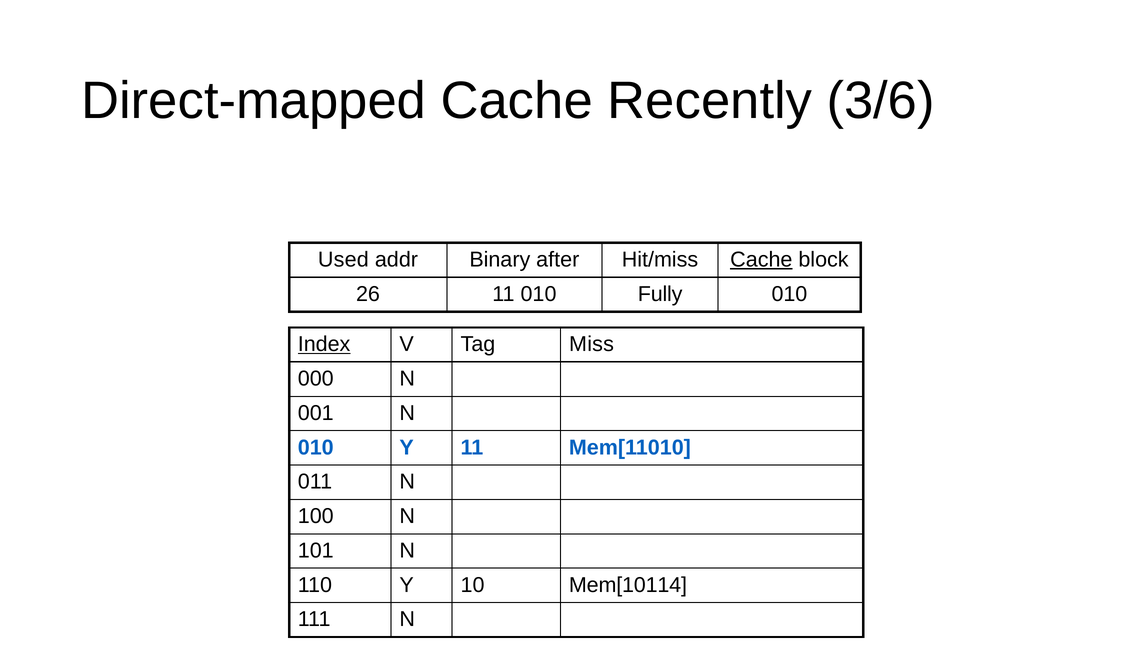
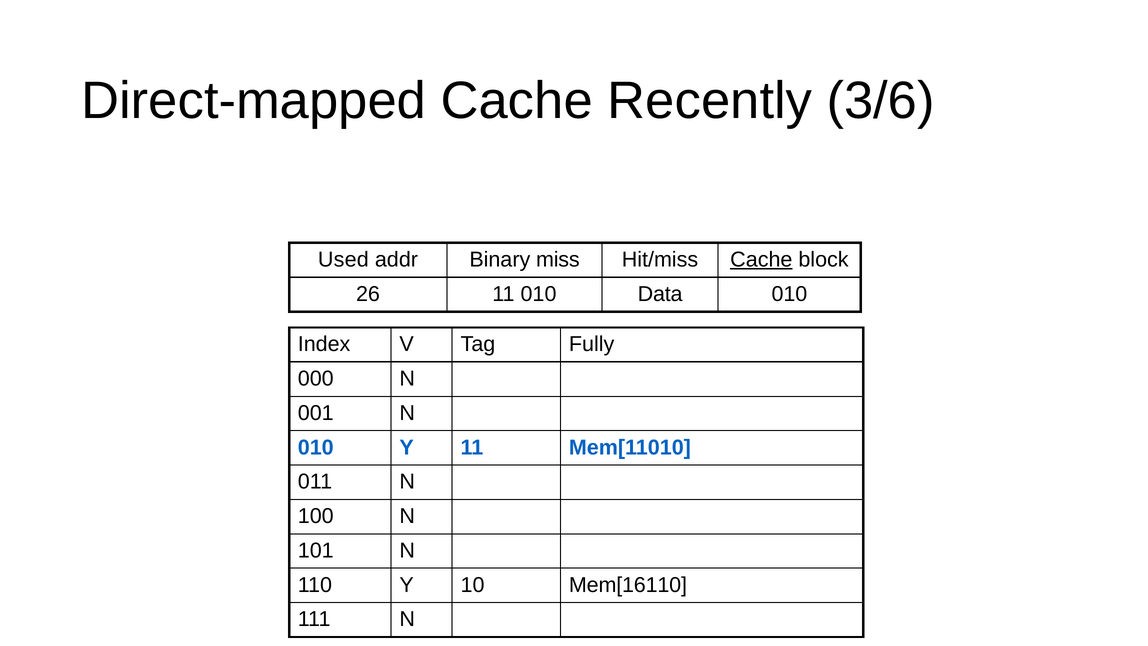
after: after -> miss
Fully: Fully -> Data
Index underline: present -> none
Miss: Miss -> Fully
Mem[10114: Mem[10114 -> Mem[16110
